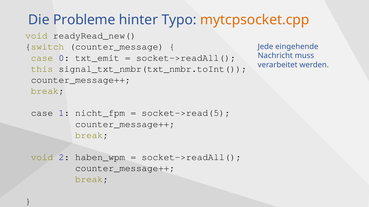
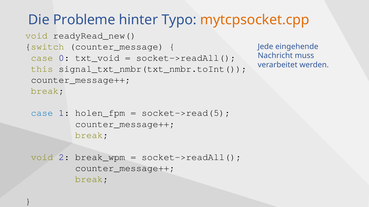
txt_emit: txt_emit -> txt_void
case at (42, 113) colour: black -> blue
nicht_fpm: nicht_fpm -> holen_fpm
haben_wpm: haben_wpm -> break_wpm
